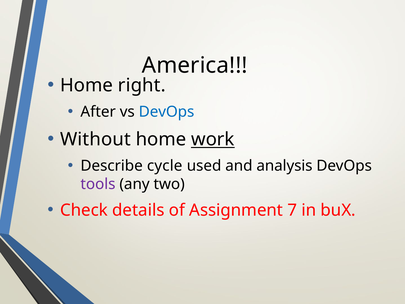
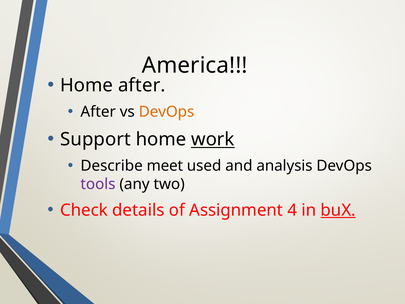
Home right: right -> after
DevOps at (167, 112) colour: blue -> orange
Without: Without -> Support
cycle: cycle -> meet
7: 7 -> 4
buX underline: none -> present
